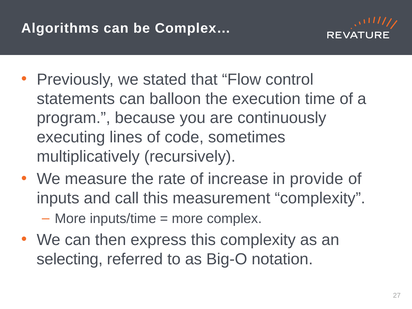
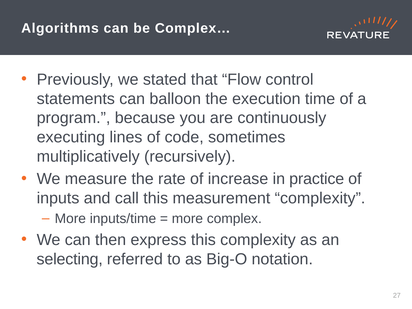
provide: provide -> practice
